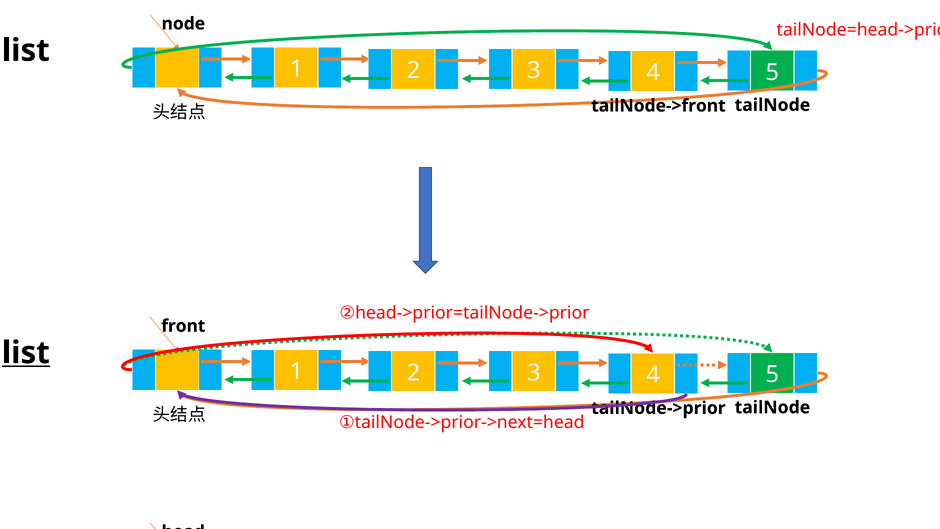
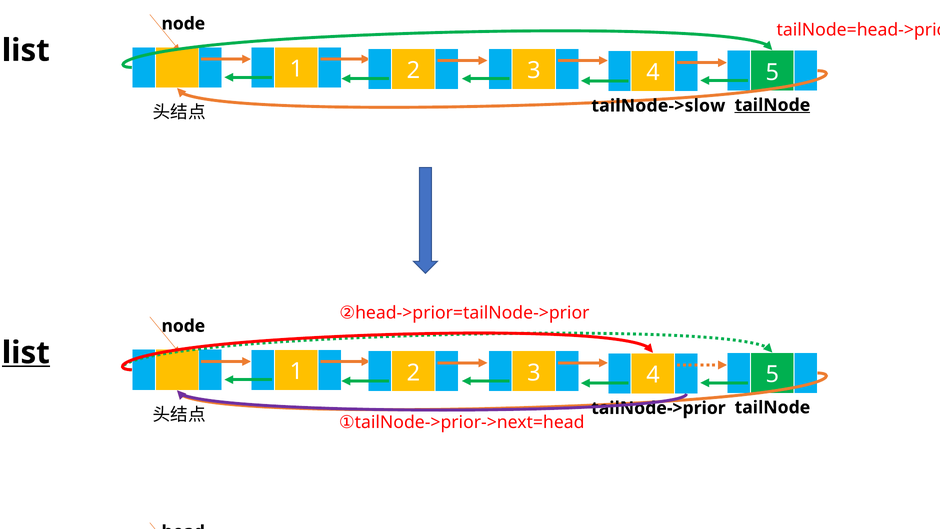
tailNode at (772, 105) underline: none -> present
tailNode->front: tailNode->front -> tailNode->slow
front at (183, 326): front -> node
